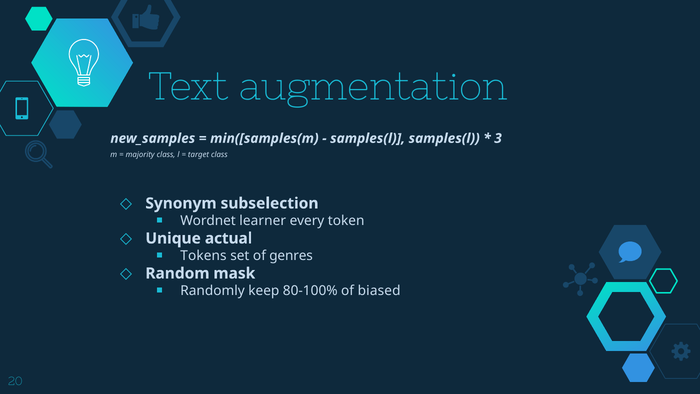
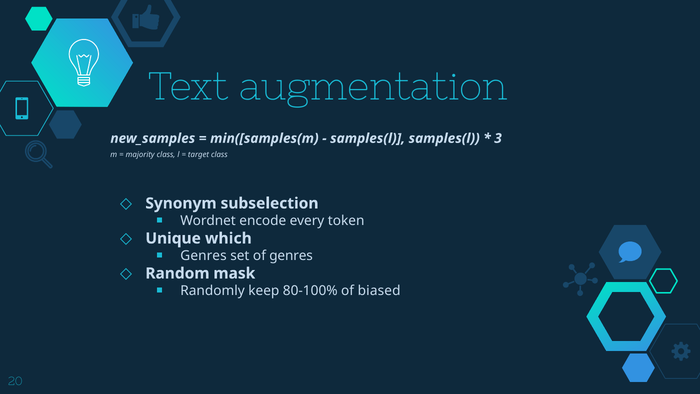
learner: learner -> encode
actual: actual -> which
Tokens at (204, 256): Tokens -> Genres
